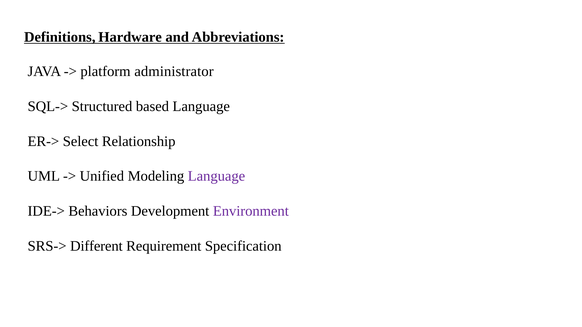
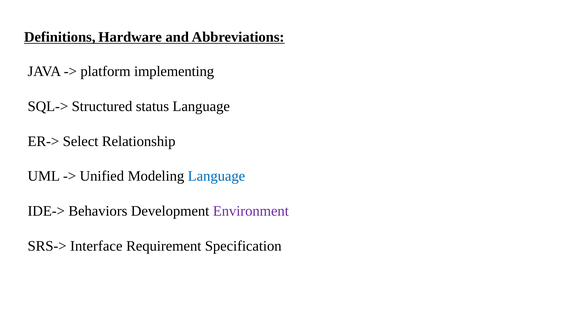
administrator: administrator -> implementing
based: based -> status
Language at (216, 176) colour: purple -> blue
Different: Different -> Interface
